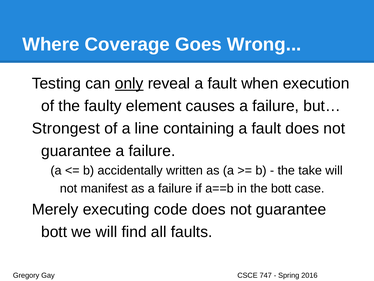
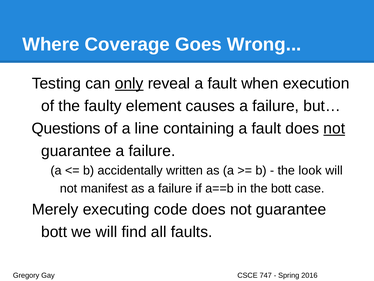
Strongest: Strongest -> Questions
not at (334, 128) underline: none -> present
take: take -> look
